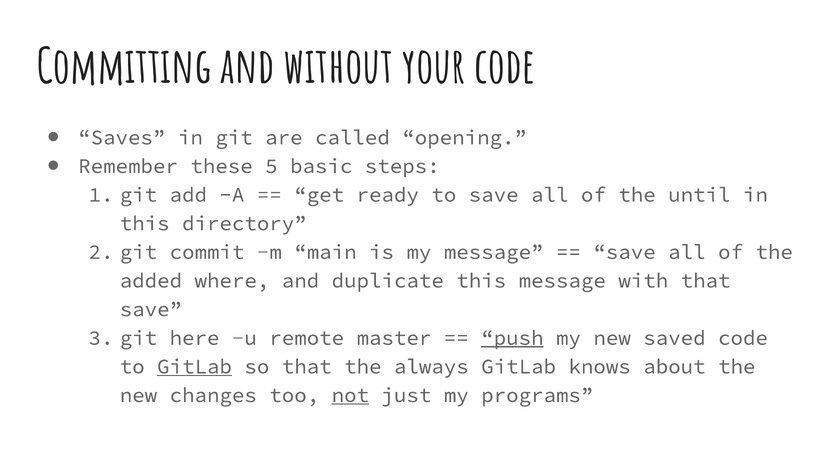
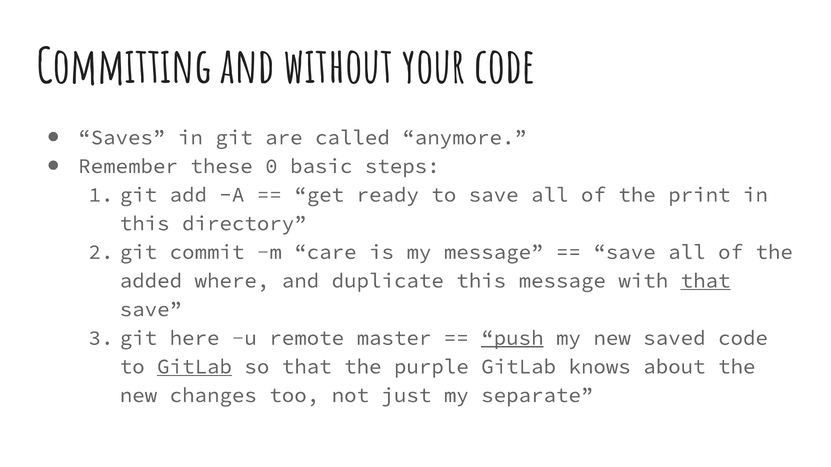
opening: opening -> anymore
5: 5 -> 0
until: until -> print
main: main -> care
that at (706, 281) underline: none -> present
always: always -> purple
not underline: present -> none
programs: programs -> separate
